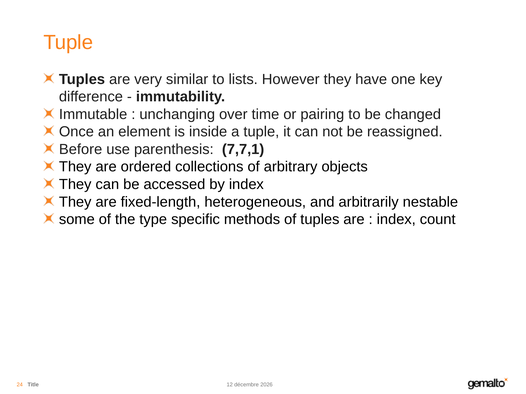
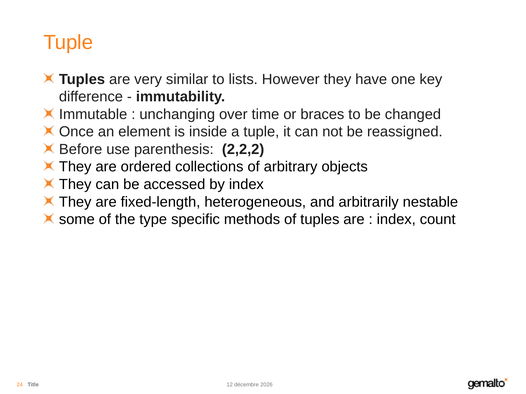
pairing: pairing -> braces
7,7,1: 7,7,1 -> 2,2,2
